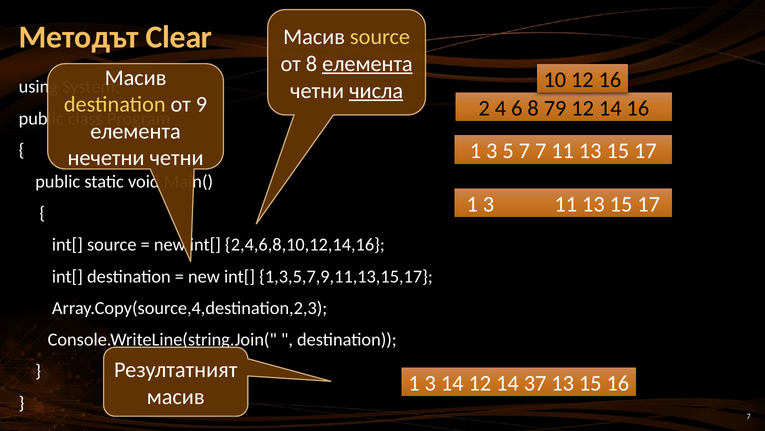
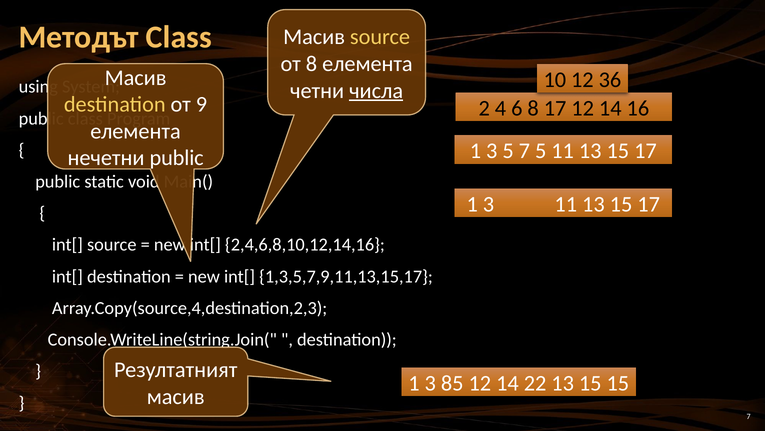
Методът Clear: Clear -> Class
елемента at (367, 64) underline: present -> none
12 16: 16 -> 36
8 79: 79 -> 17
7 7: 7 -> 5
нечетни четни: четни -> public
3 14: 14 -> 85
37: 37 -> 22
15 16: 16 -> 15
